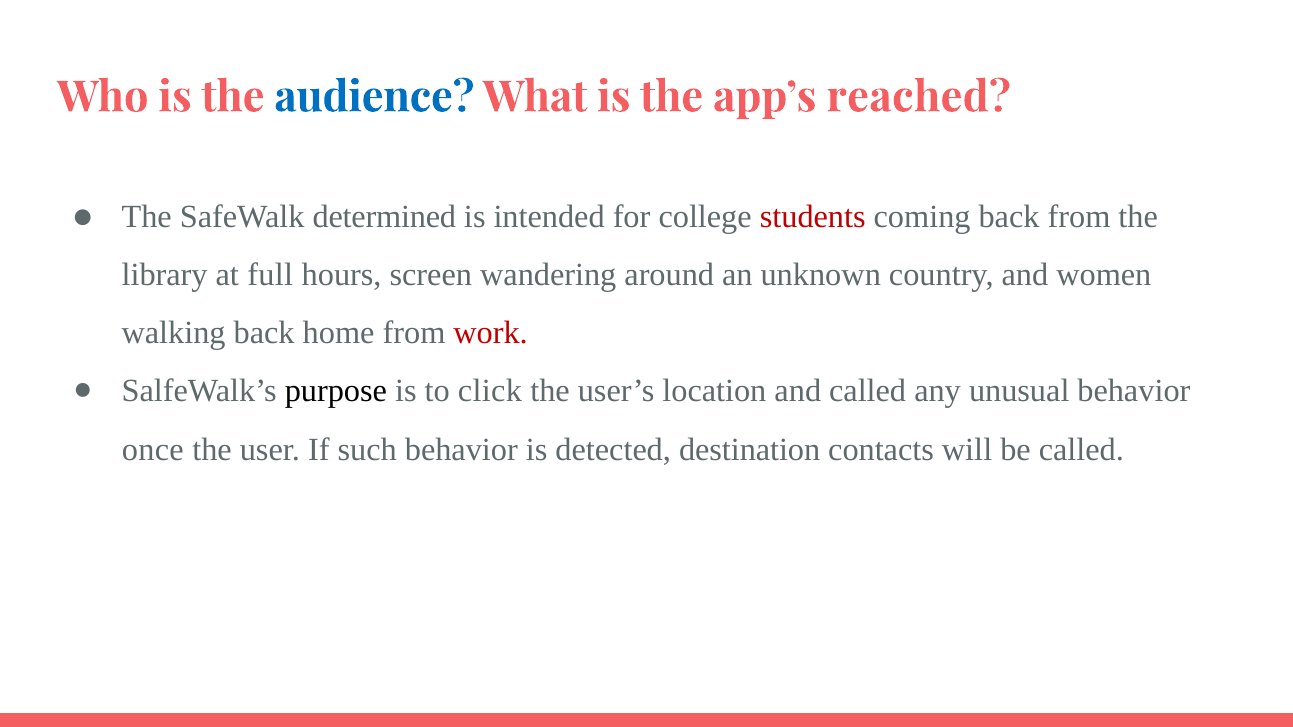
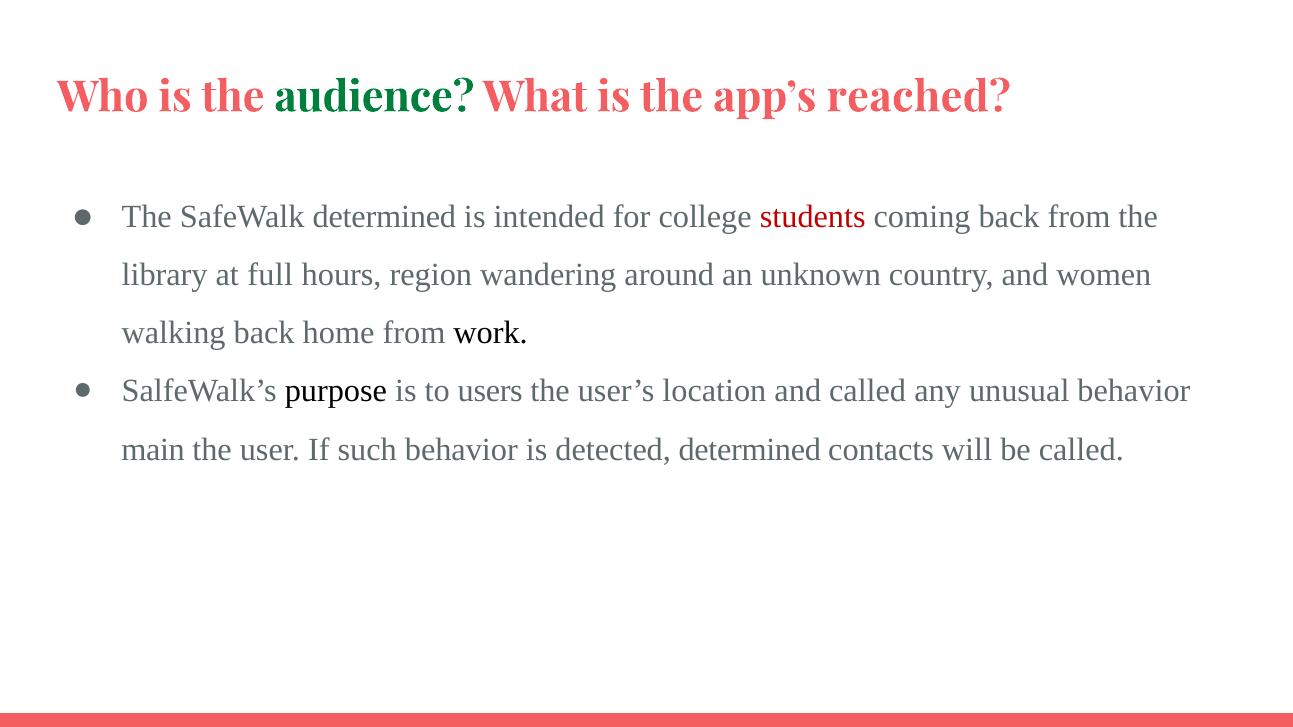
audience colour: blue -> green
screen: screen -> region
work colour: red -> black
click: click -> users
once: once -> main
detected destination: destination -> determined
